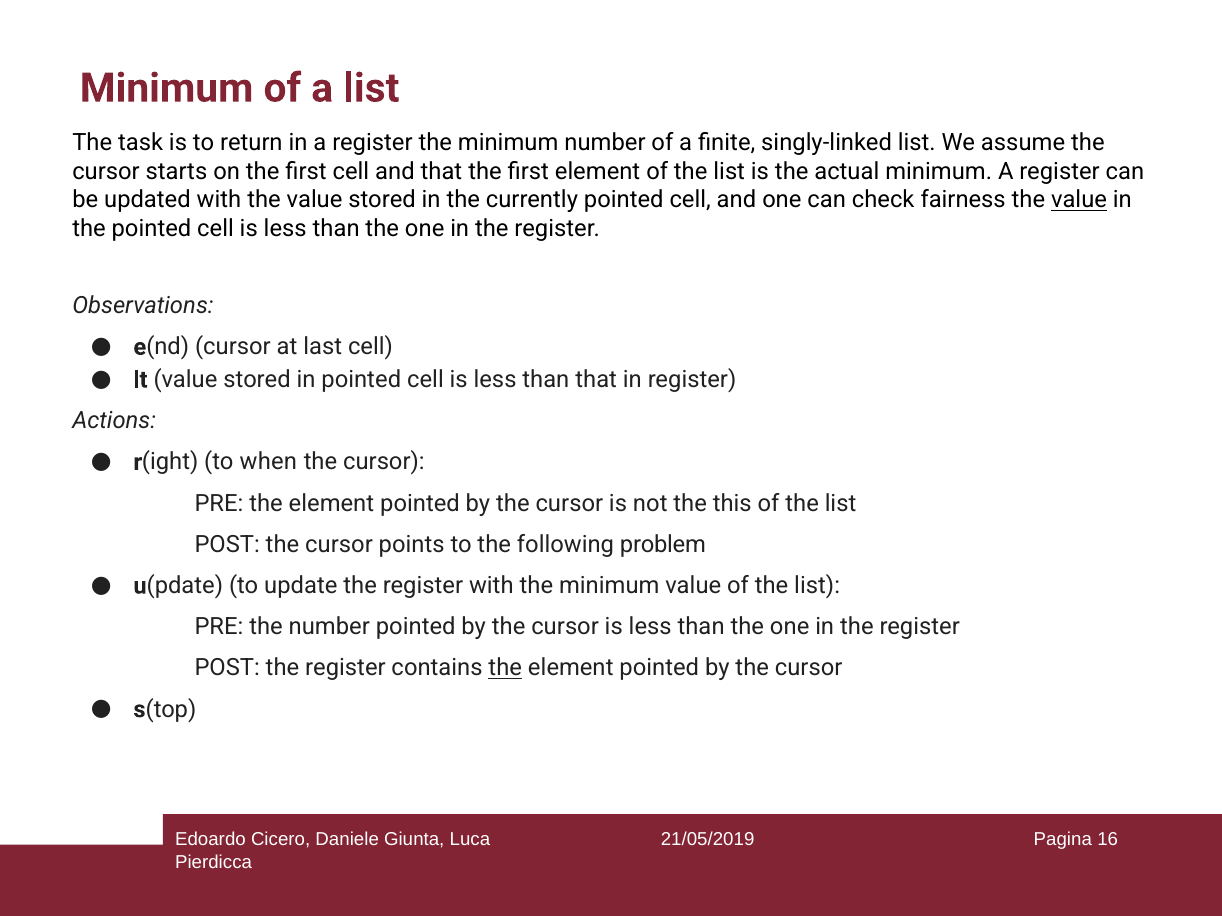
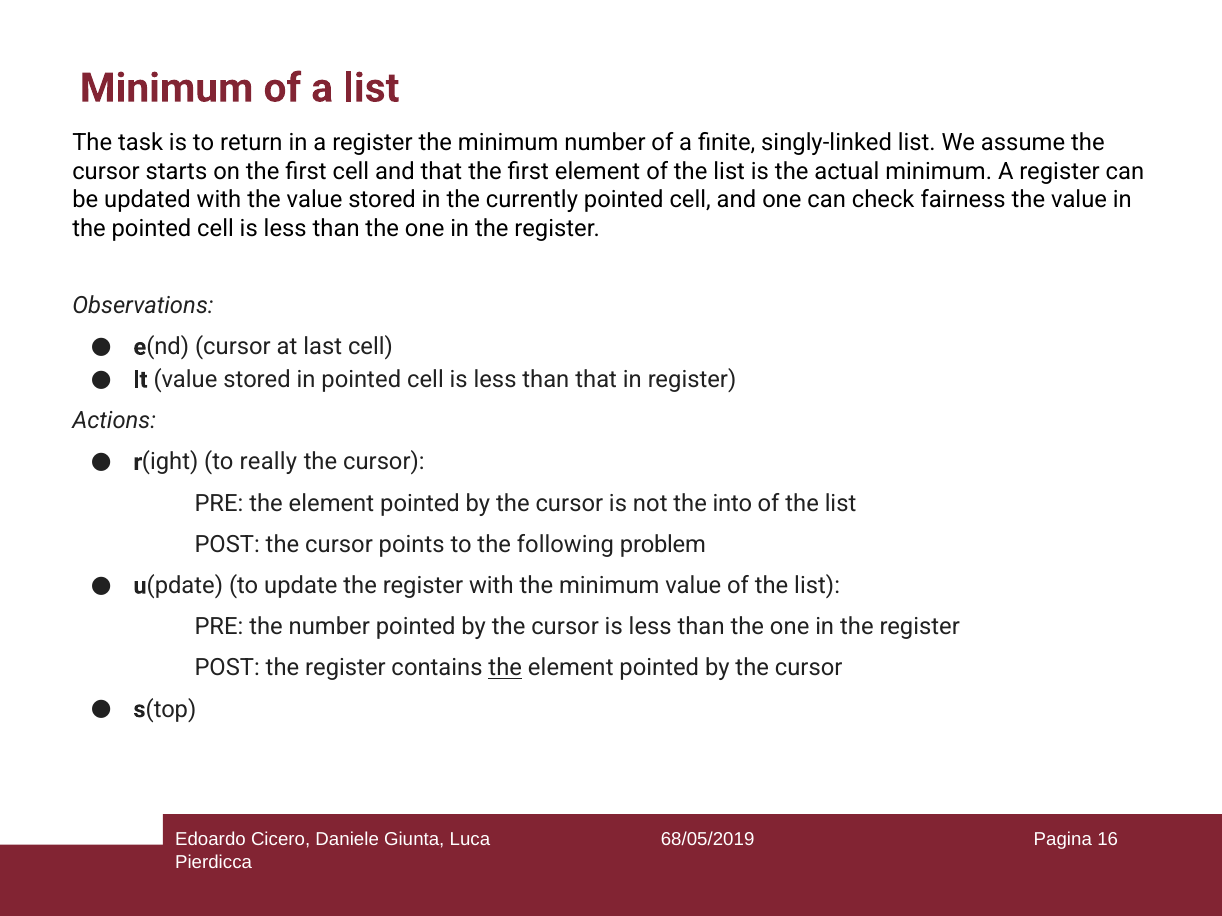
value at (1079, 200) underline: present -> none
when: when -> really
this: this -> into
21/05/2019: 21/05/2019 -> 68/05/2019
